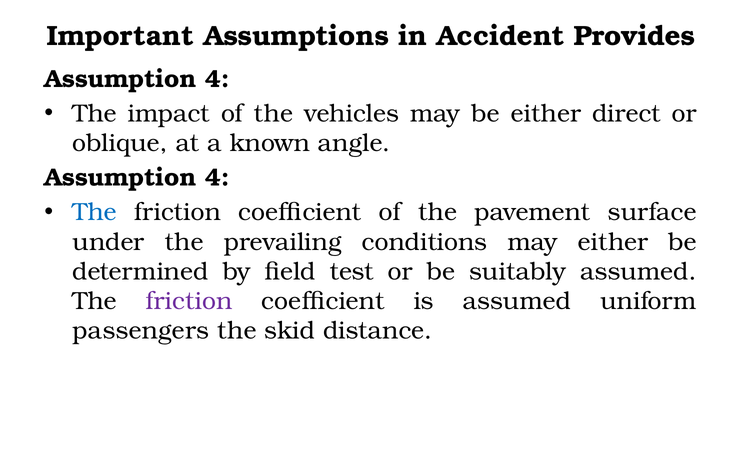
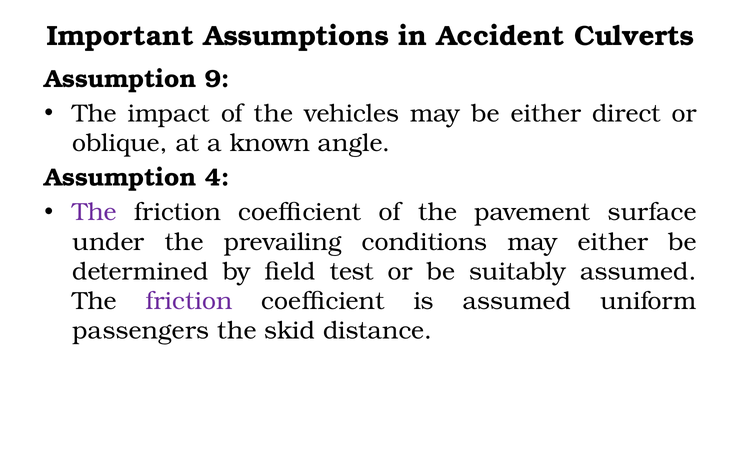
Provides: Provides -> Culverts
4 at (217, 79): 4 -> 9
The at (94, 212) colour: blue -> purple
